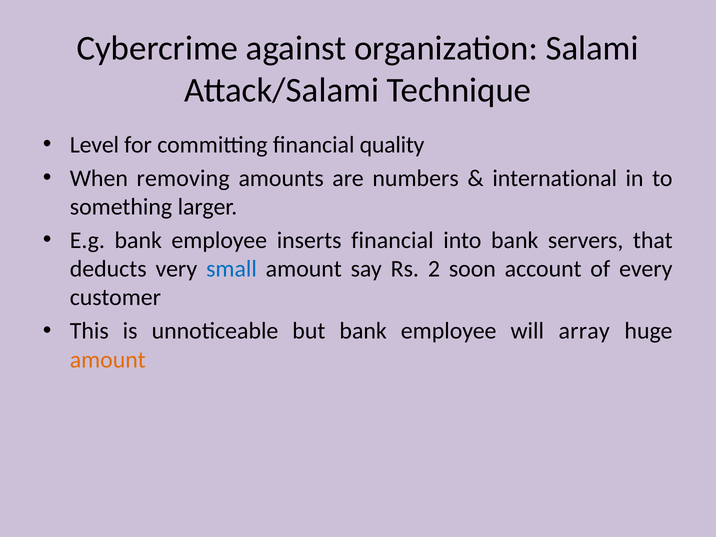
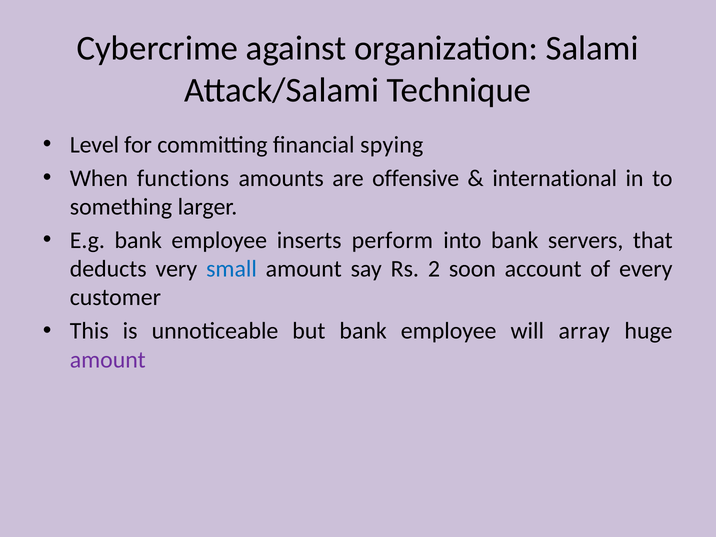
quality: quality -> spying
removing: removing -> functions
numbers: numbers -> offensive
inserts financial: financial -> perform
amount at (108, 360) colour: orange -> purple
